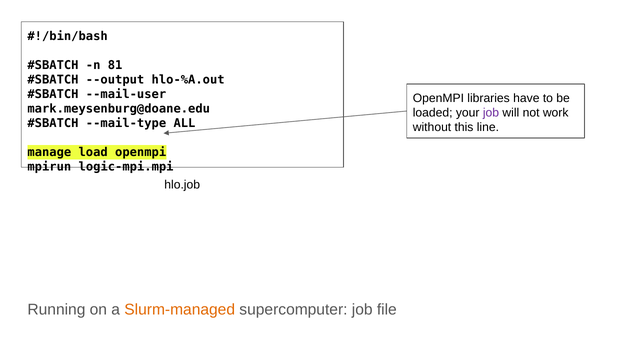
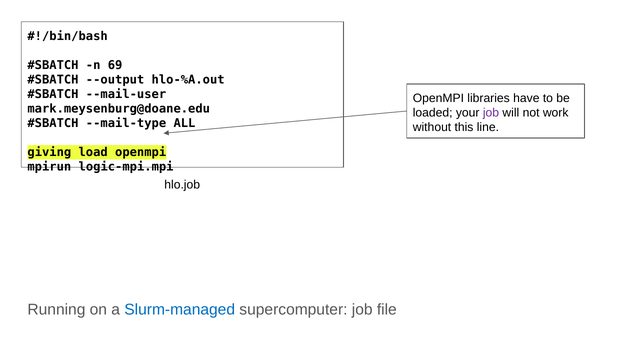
81: 81 -> 69
manage: manage -> giving
Slurm-managed colour: orange -> blue
